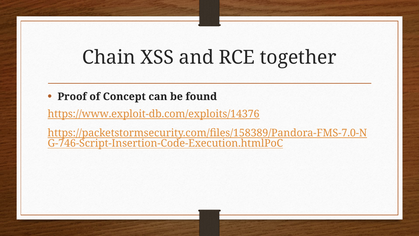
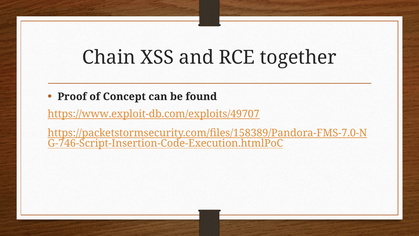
https://www.exploit-db.com/exploits/14376: https://www.exploit-db.com/exploits/14376 -> https://www.exploit-db.com/exploits/49707
